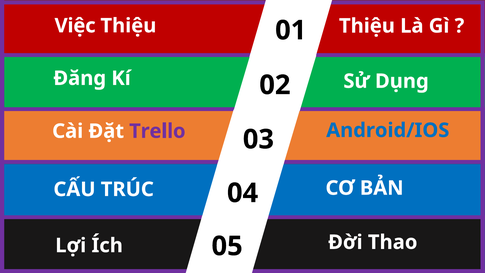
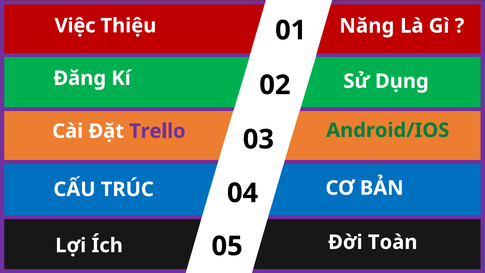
Thiệu Thiệu: Thiệu -> Năng
Android/IOS colour: blue -> green
Thao: Thao -> Toàn
